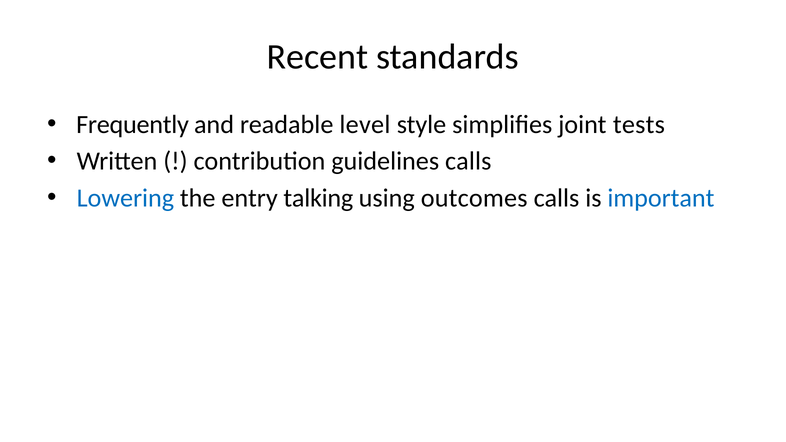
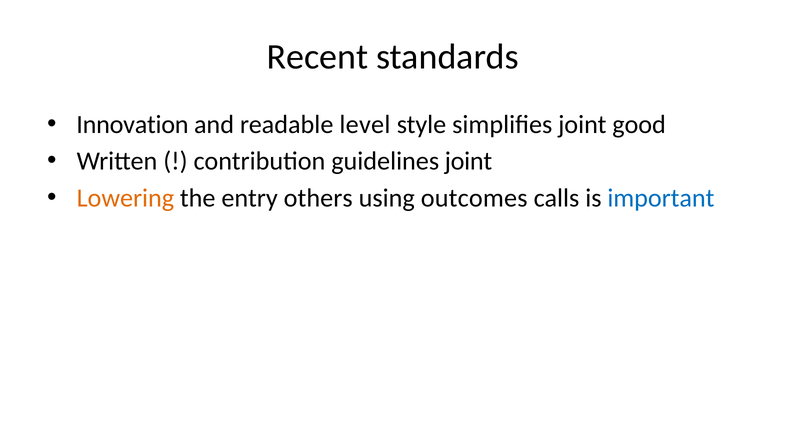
Frequently: Frequently -> Innovation
tests: tests -> good
guidelines calls: calls -> joint
Lowering colour: blue -> orange
talking: talking -> others
